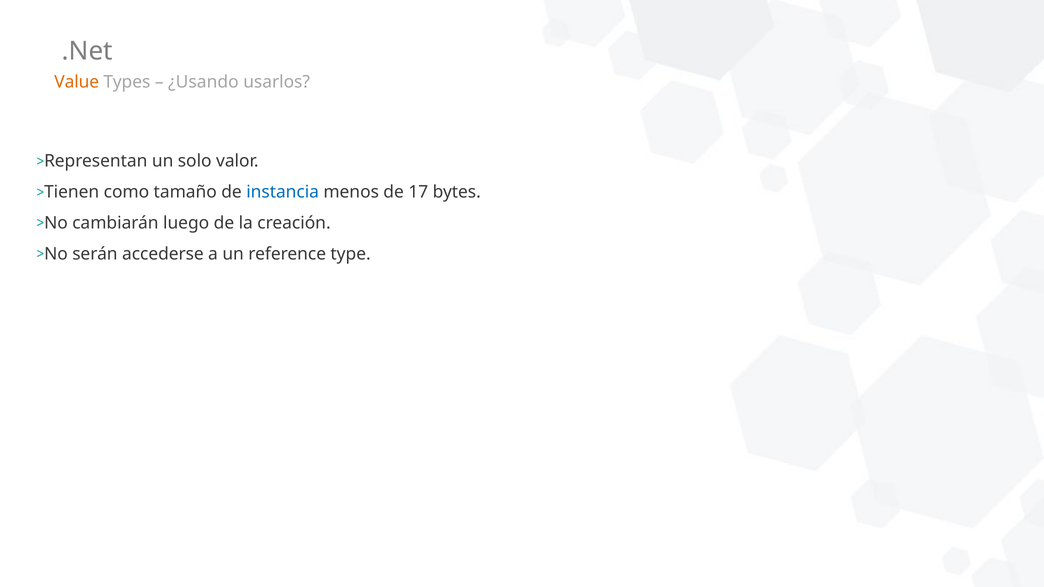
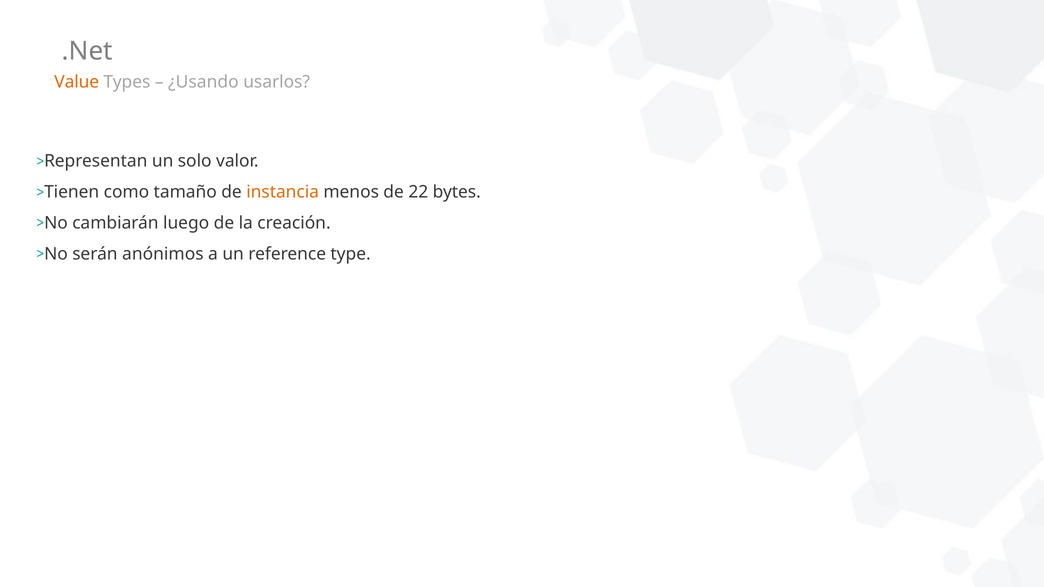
instancia colour: blue -> orange
17: 17 -> 22
accederse: accederse -> anónimos
